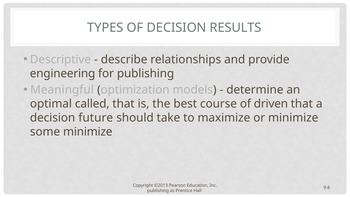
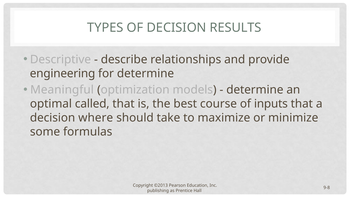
for publishing: publishing -> determine
driven: driven -> inputs
future: future -> where
some minimize: minimize -> formulas
